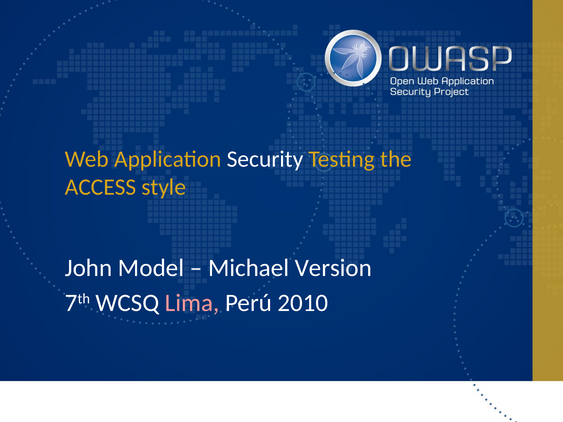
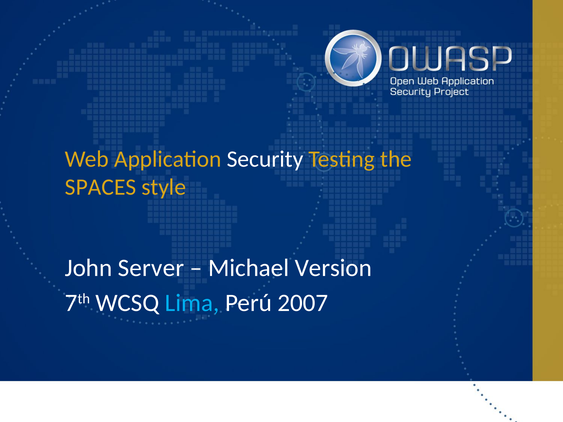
ACCESS: ACCESS -> SPACES
Model: Model -> Server
Lima colour: pink -> light blue
2010: 2010 -> 2007
